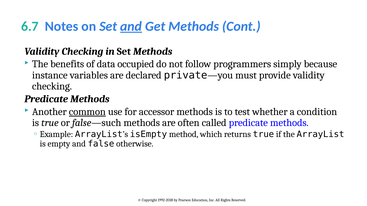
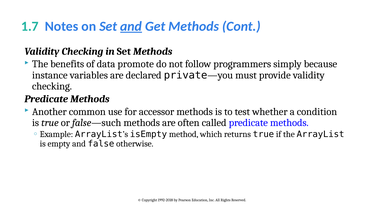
6.7: 6.7 -> 1.7
occupied: occupied -> promote
common underline: present -> none
